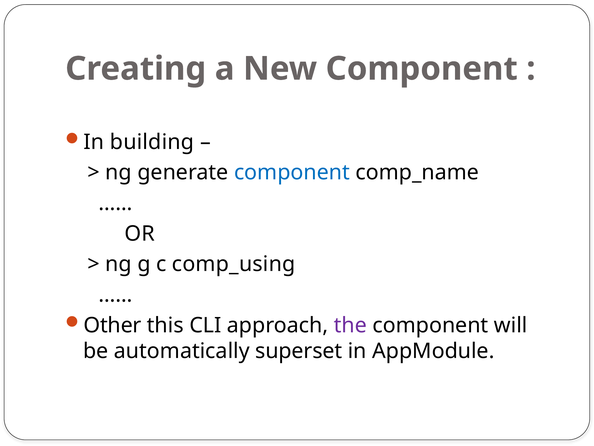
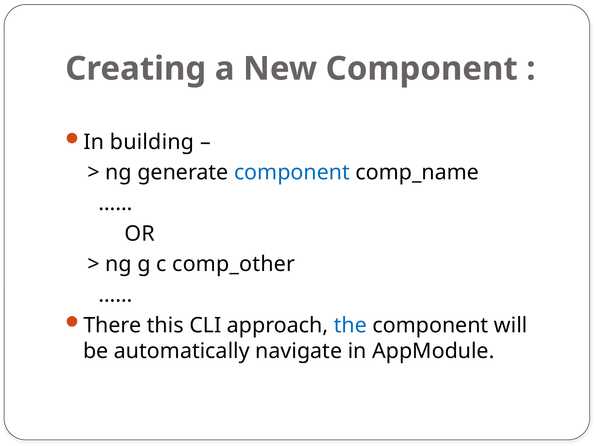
comp_using: comp_using -> comp_other
Other: Other -> There
the colour: purple -> blue
superset: superset -> navigate
